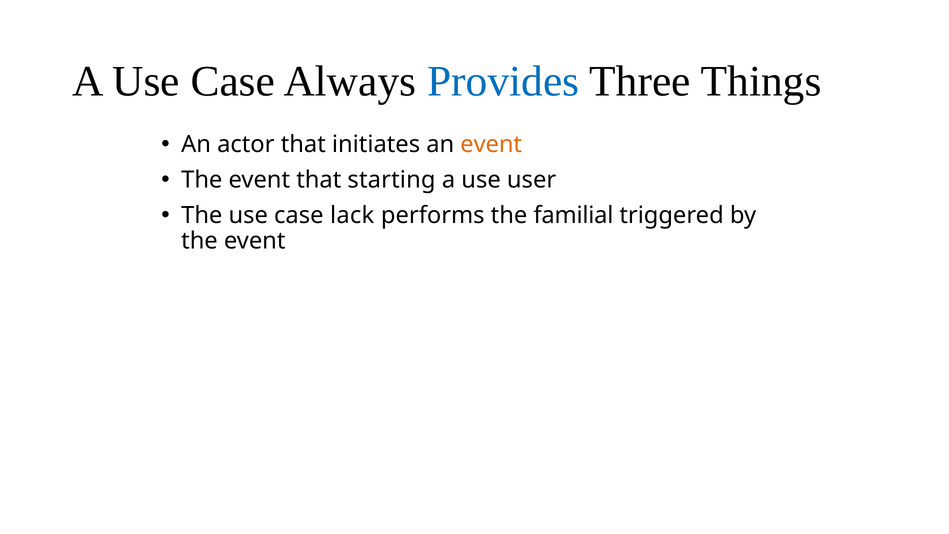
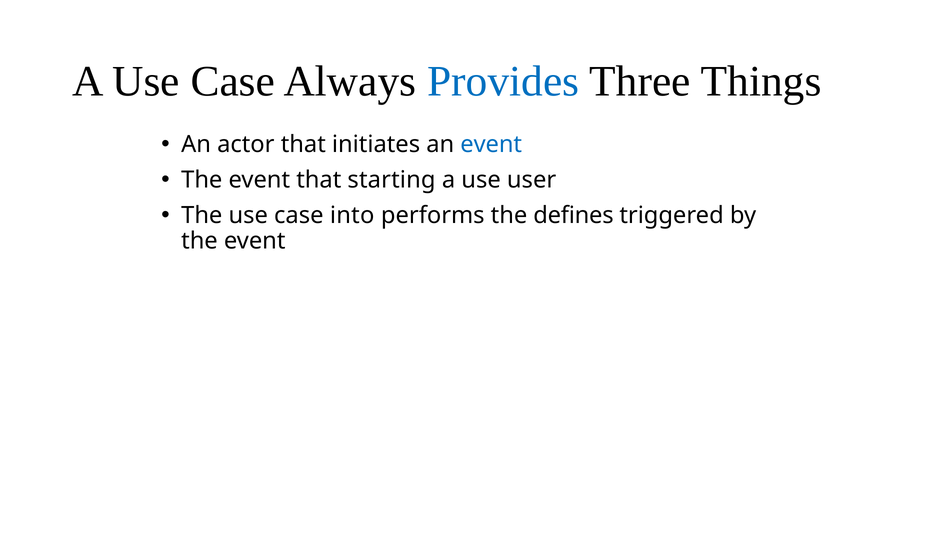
event at (491, 144) colour: orange -> blue
lack: lack -> into
familial: familial -> defines
